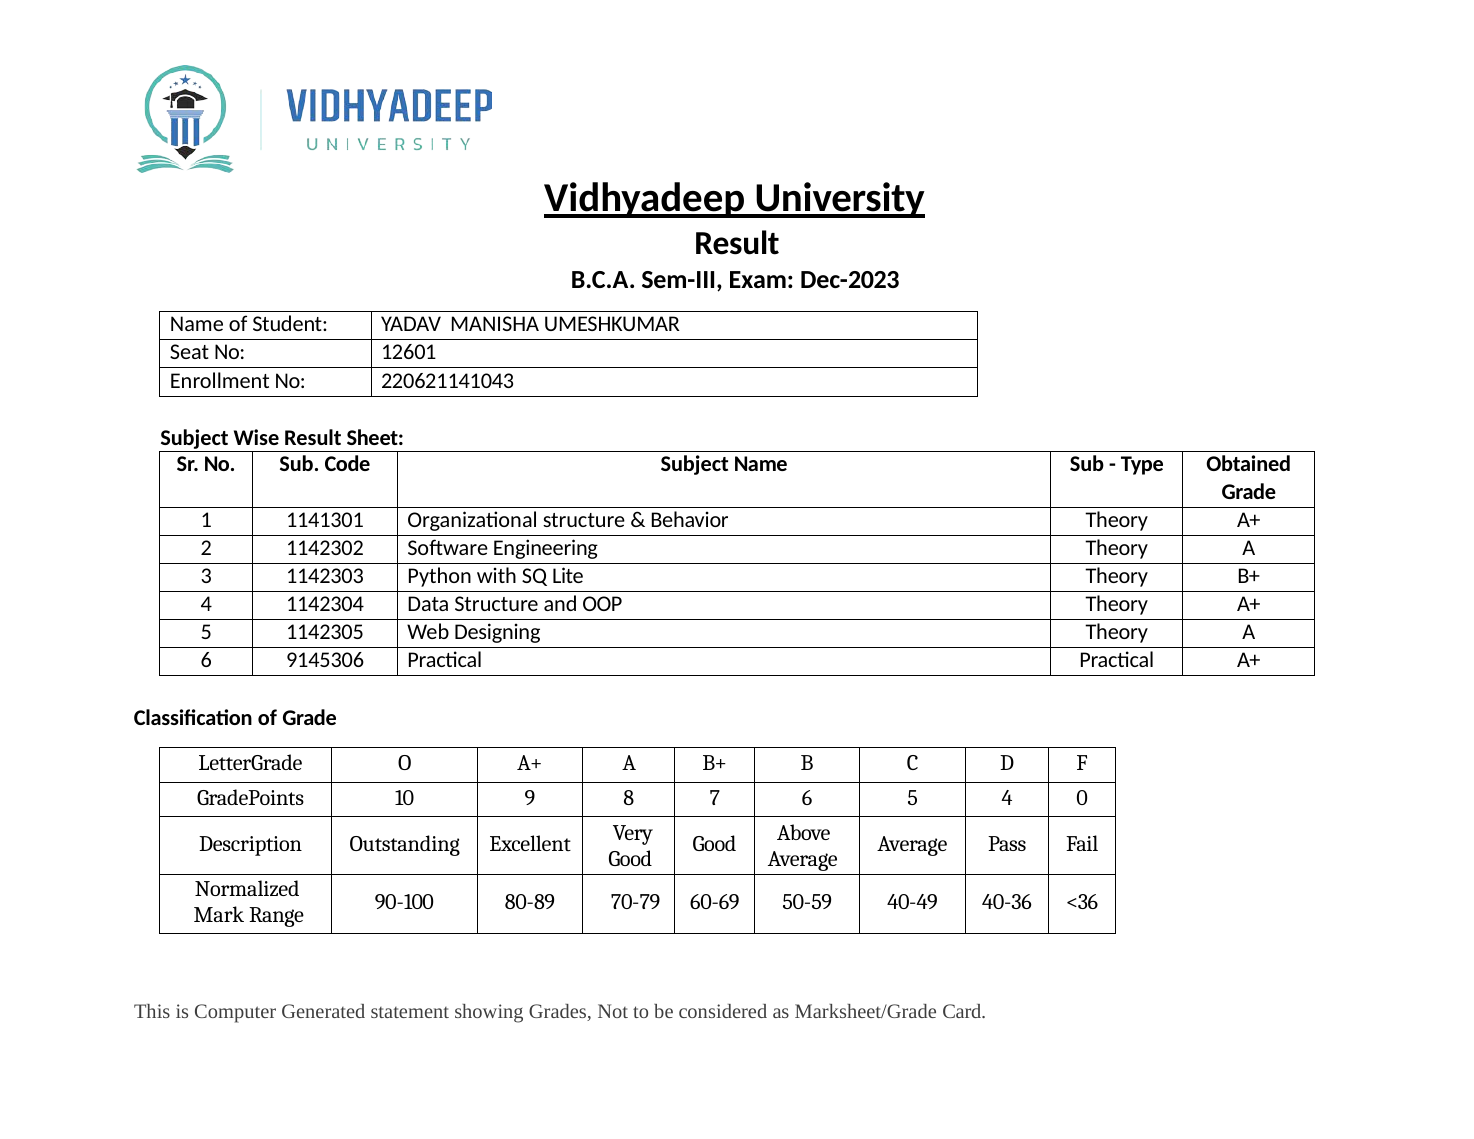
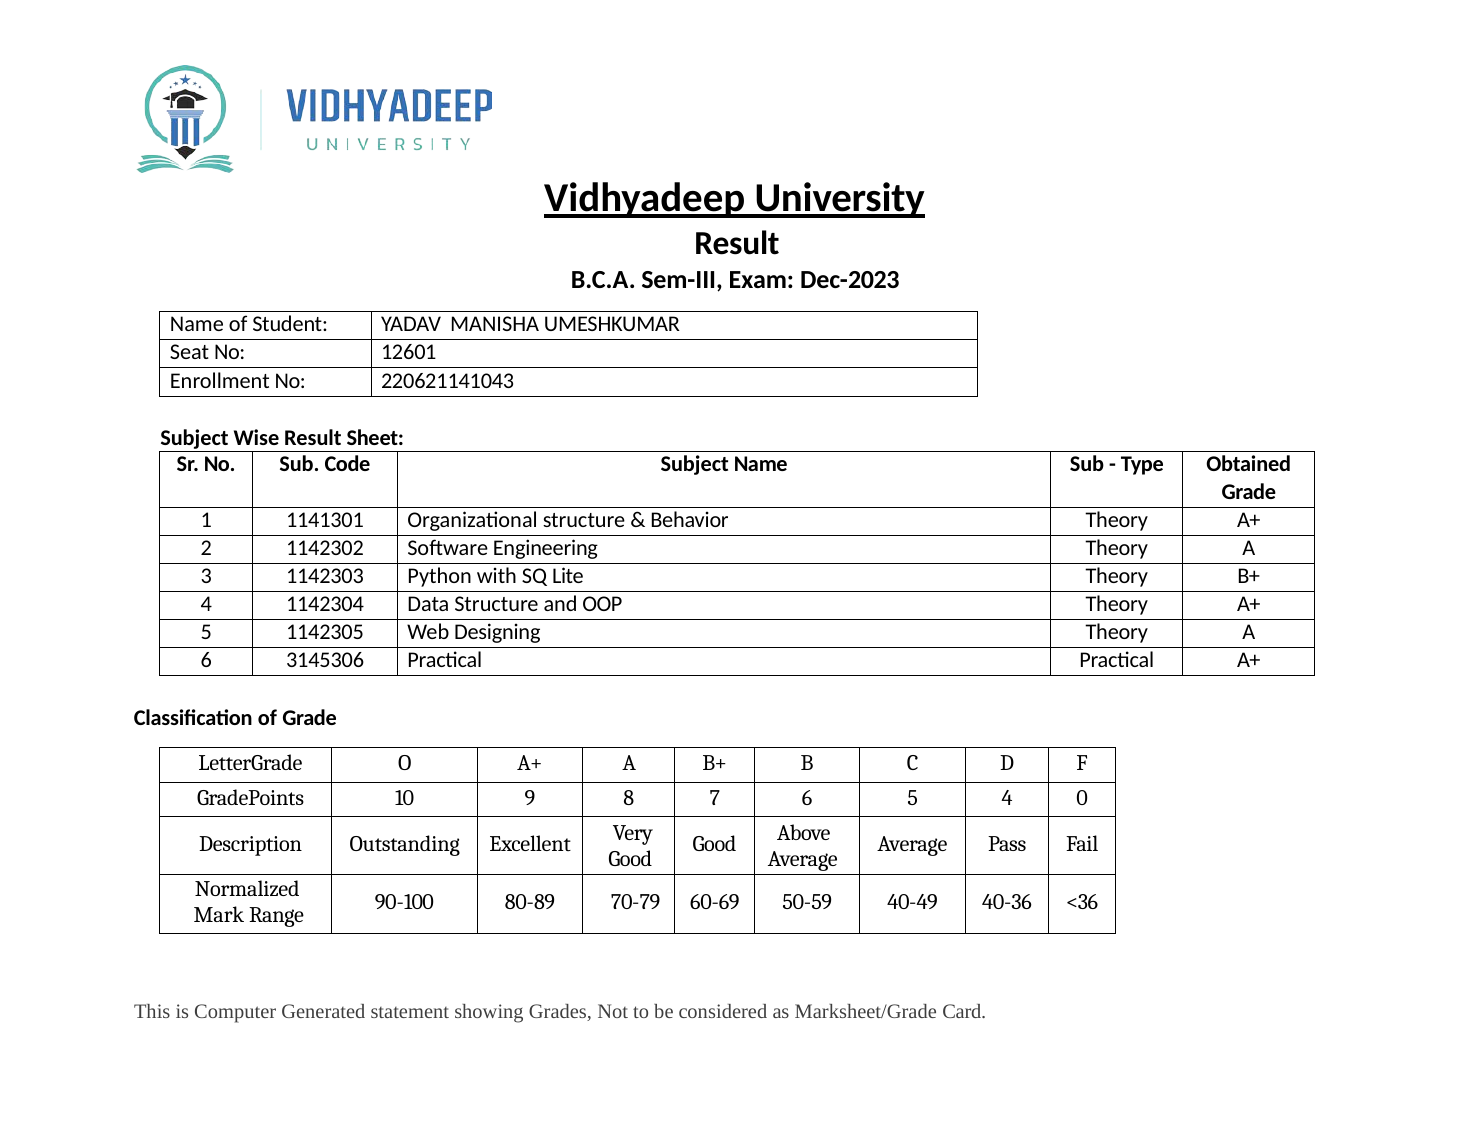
9145306: 9145306 -> 3145306
